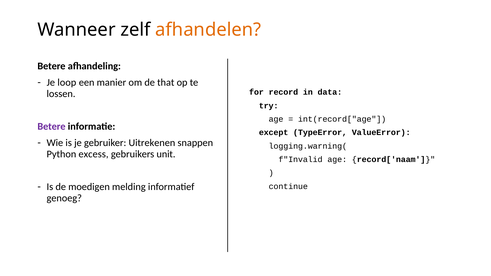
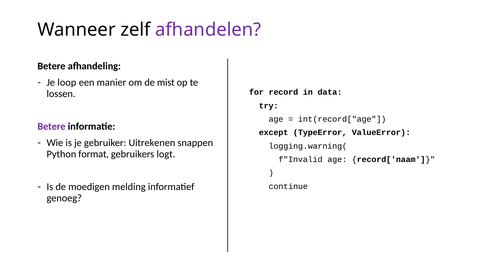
afhandelen colour: orange -> purple
that: that -> mist
excess: excess -> format
unit: unit -> logt
